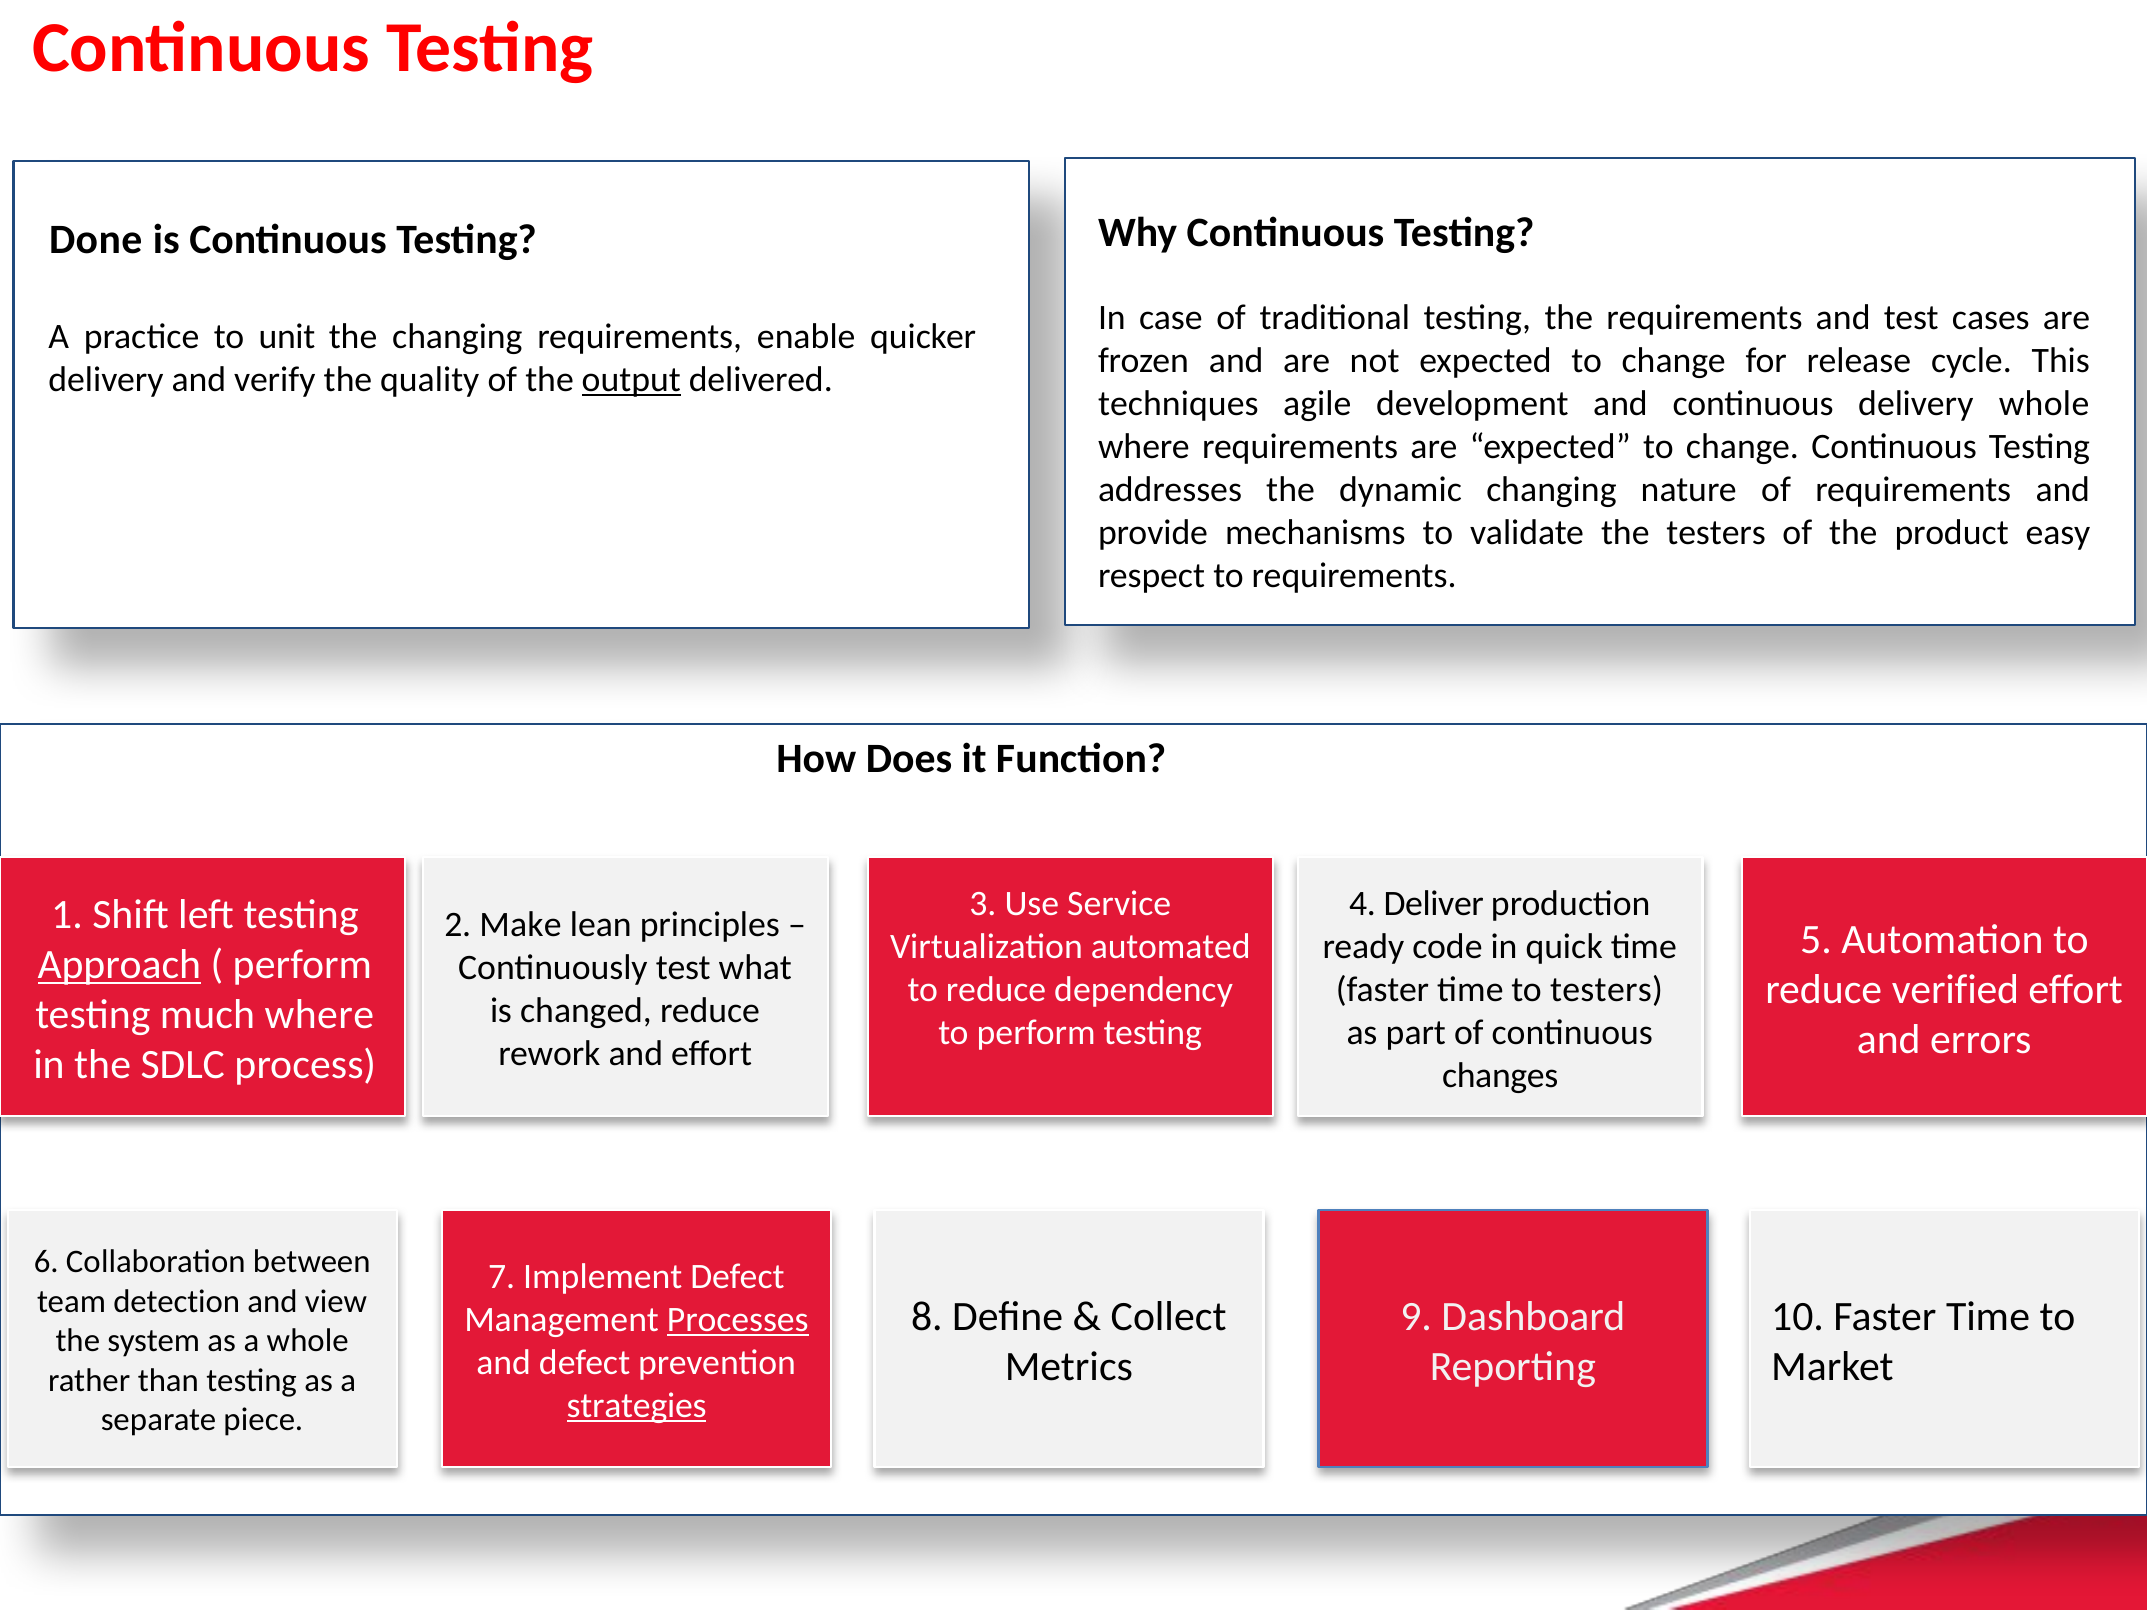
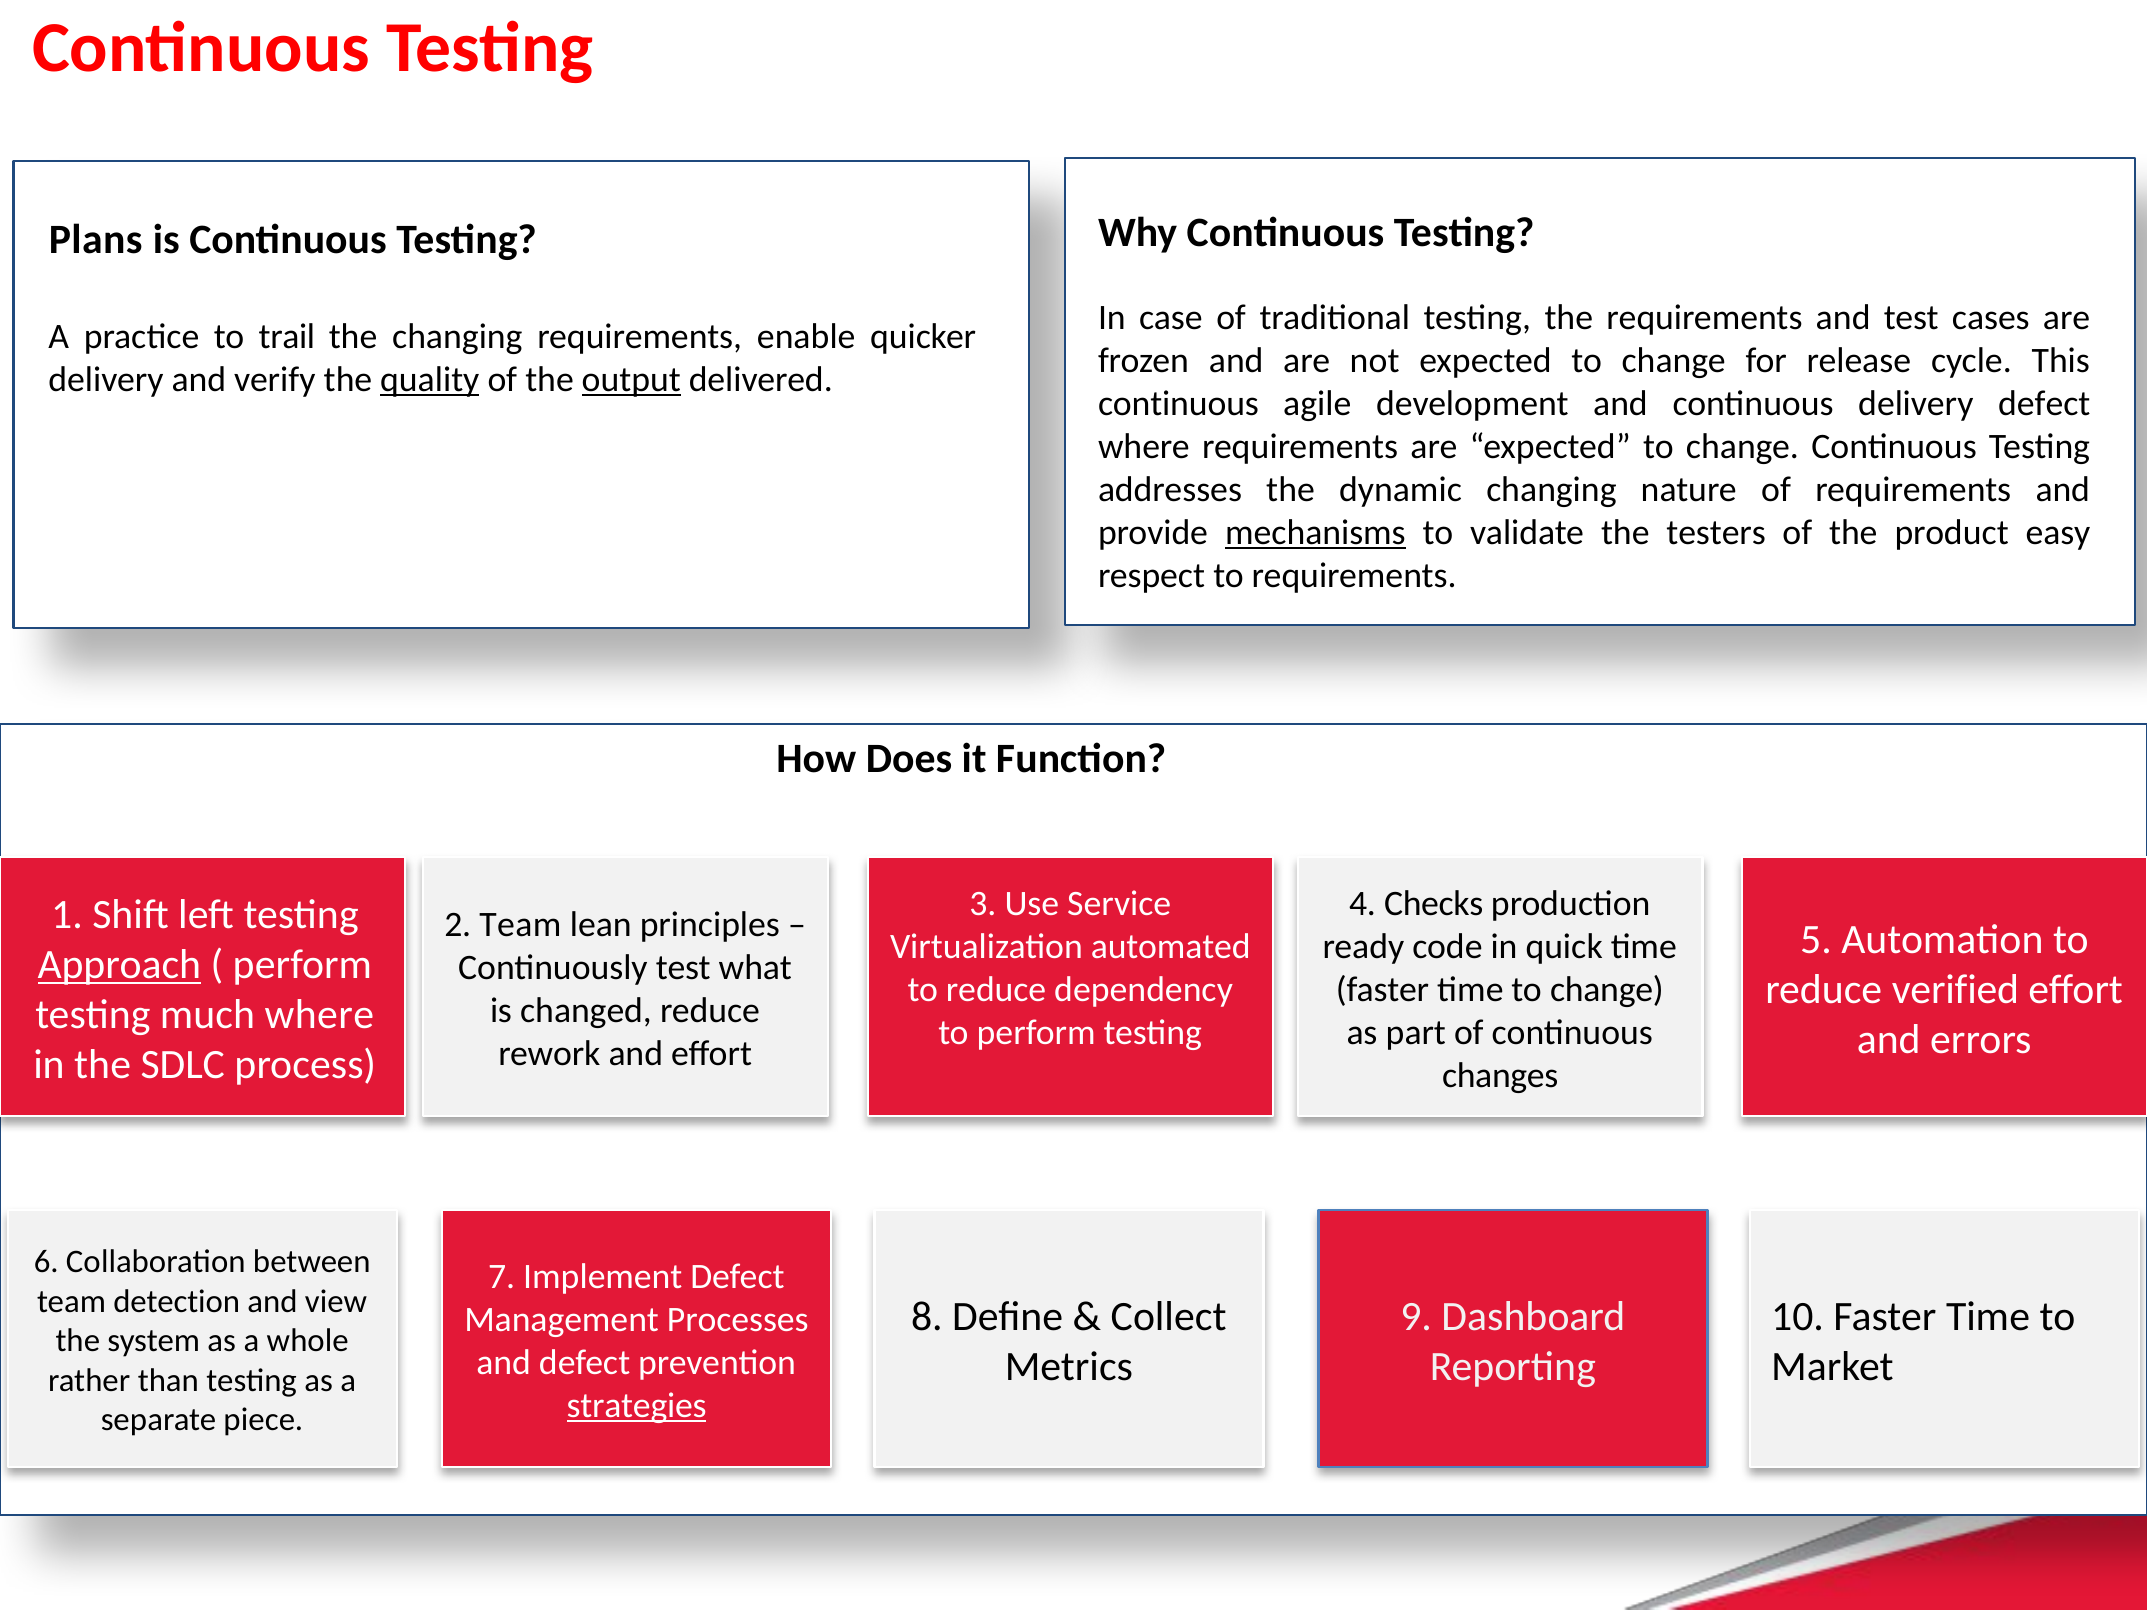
Done: Done -> Plans
unit: unit -> trail
quality underline: none -> present
techniques at (1178, 404): techniques -> continuous
delivery whole: whole -> defect
mechanisms underline: none -> present
Deliver: Deliver -> Checks
2 Make: Make -> Team
time to testers: testers -> change
Processes underline: present -> none
